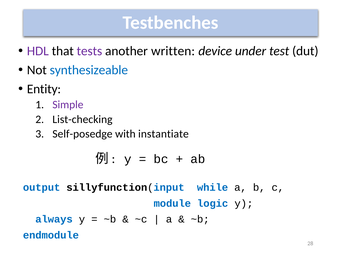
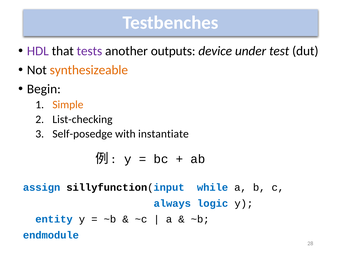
written: written -> outputs
synthesizeable colour: blue -> orange
Entity: Entity -> Begin
Simple colour: purple -> orange
output: output -> assign
module: module -> always
always: always -> entity
